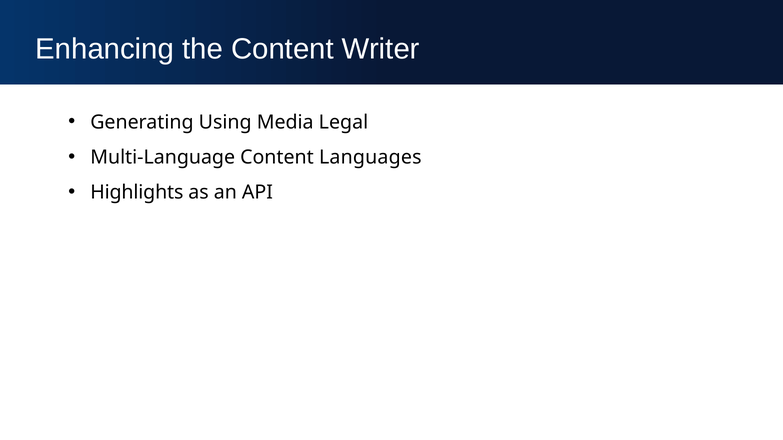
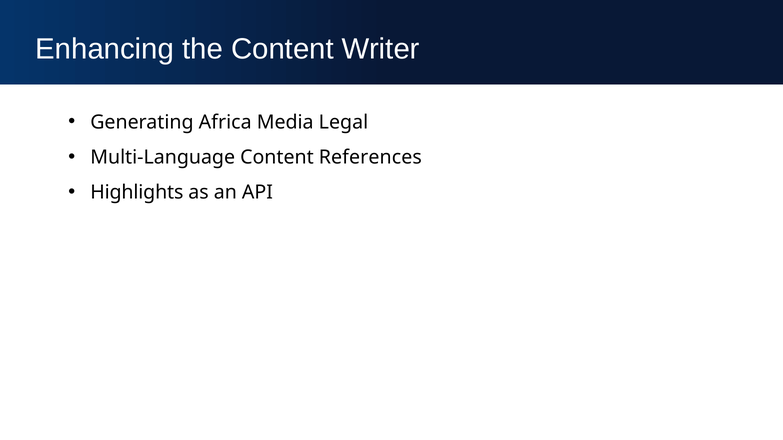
Using: Using -> Africa
Languages: Languages -> References
